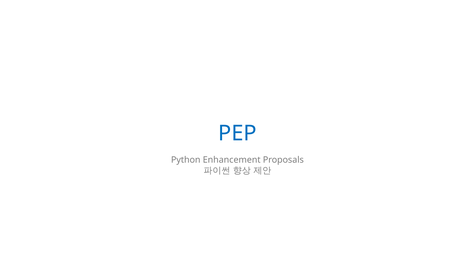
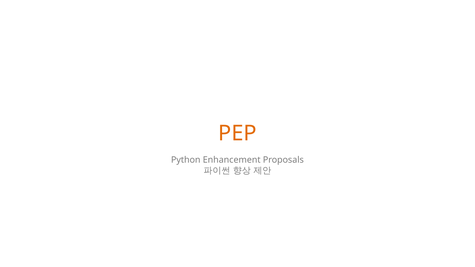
PEP colour: blue -> orange
